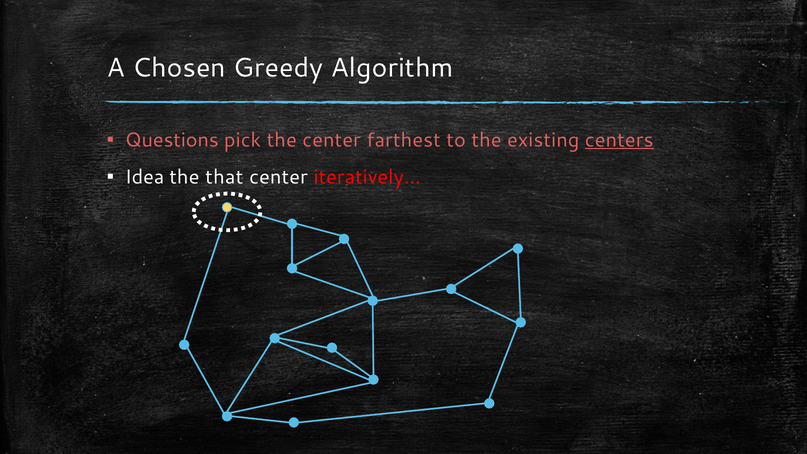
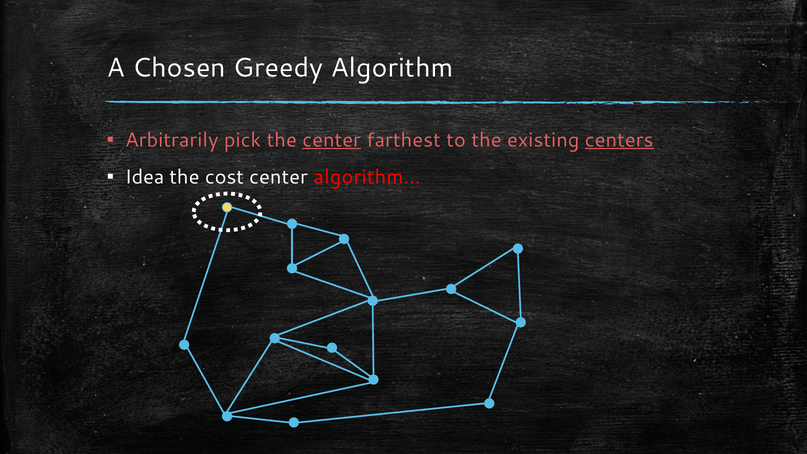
Questions: Questions -> Arbitrarily
center at (332, 140) underline: none -> present
that: that -> cost
iteratively…: iteratively… -> algorithm…
